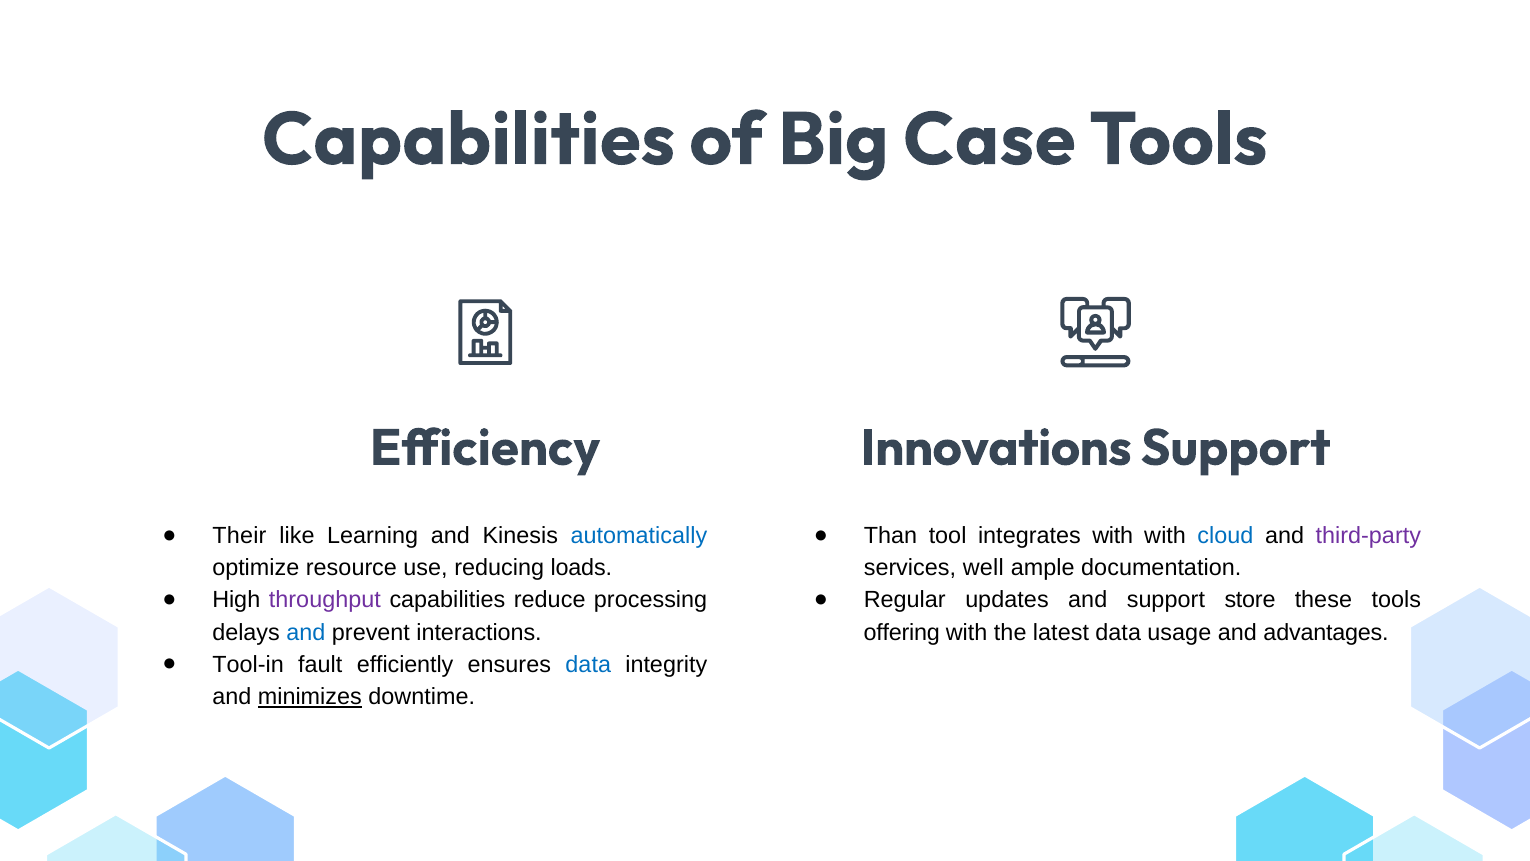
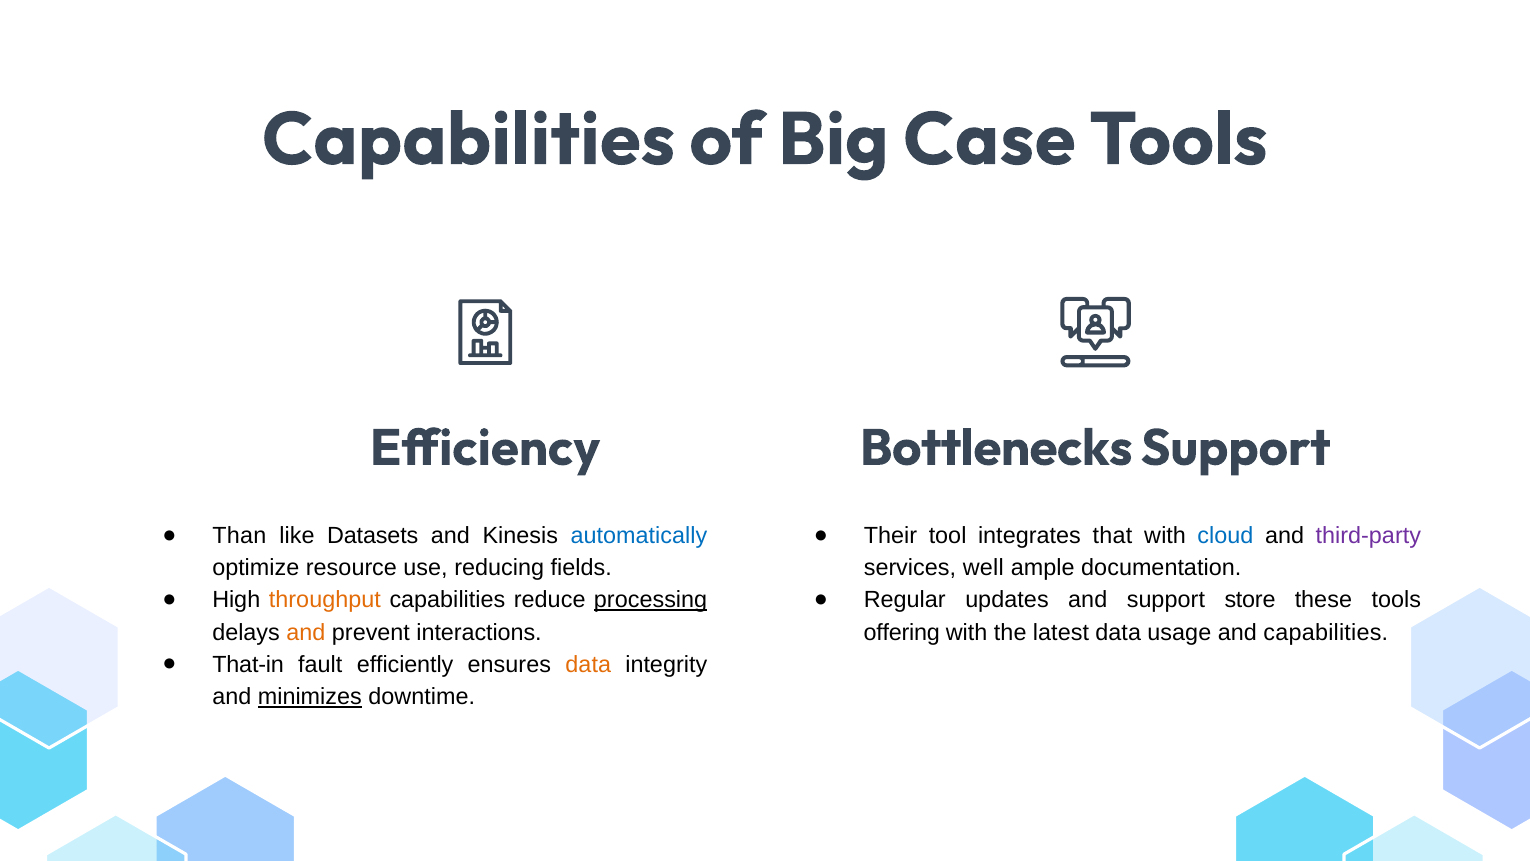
Innovations: Innovations -> Bottlenecks
Their: Their -> Than
Learning: Learning -> Datasets
Than: Than -> Their
integrates with: with -> that
loads: loads -> fields
throughput colour: purple -> orange
processing underline: none -> present
and at (306, 632) colour: blue -> orange
and advantages: advantages -> capabilities
Tool-in: Tool-in -> That-in
data at (588, 664) colour: blue -> orange
